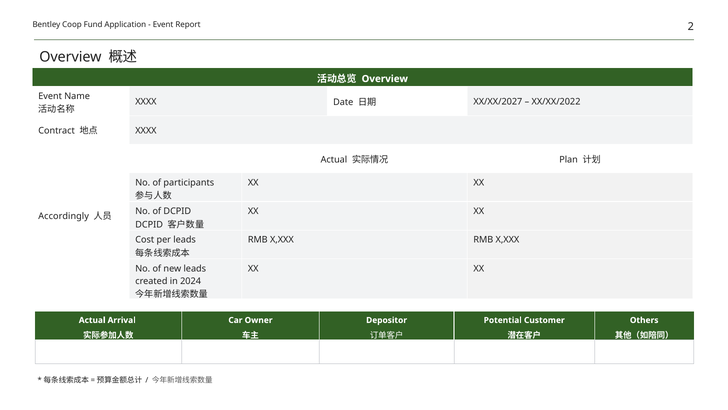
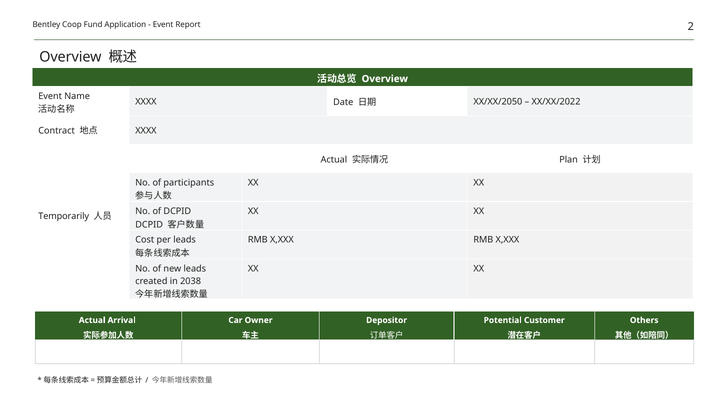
XX/XX/2027: XX/XX/2027 -> XX/XX/2050
Accordingly: Accordingly -> Temporarily
2024: 2024 -> 2038
